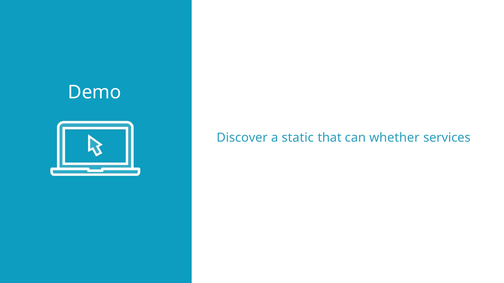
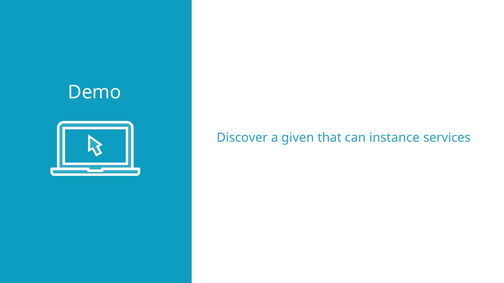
static: static -> given
whether: whether -> instance
